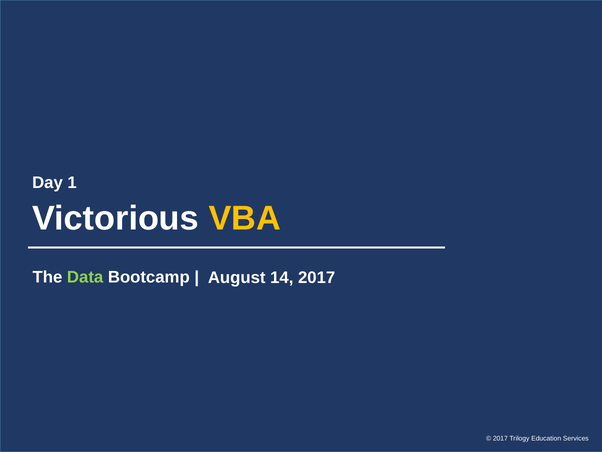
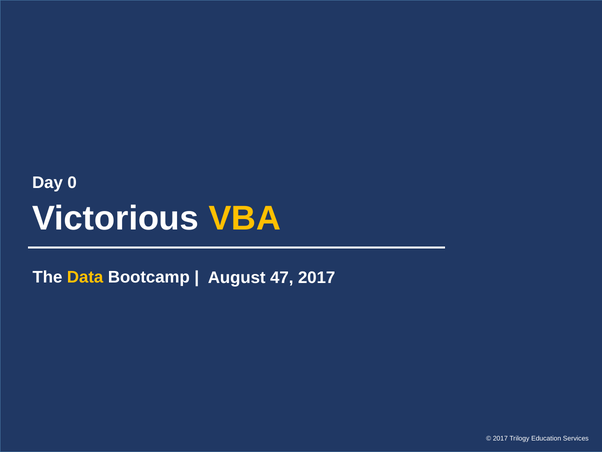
1: 1 -> 0
Data colour: light green -> yellow
14: 14 -> 47
